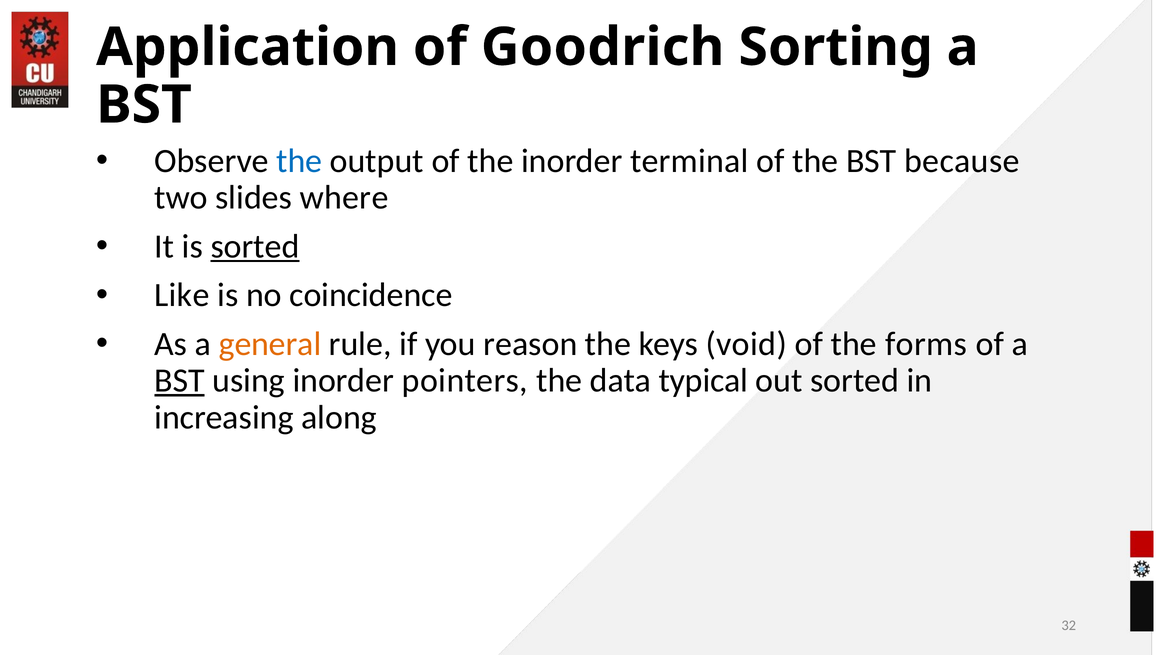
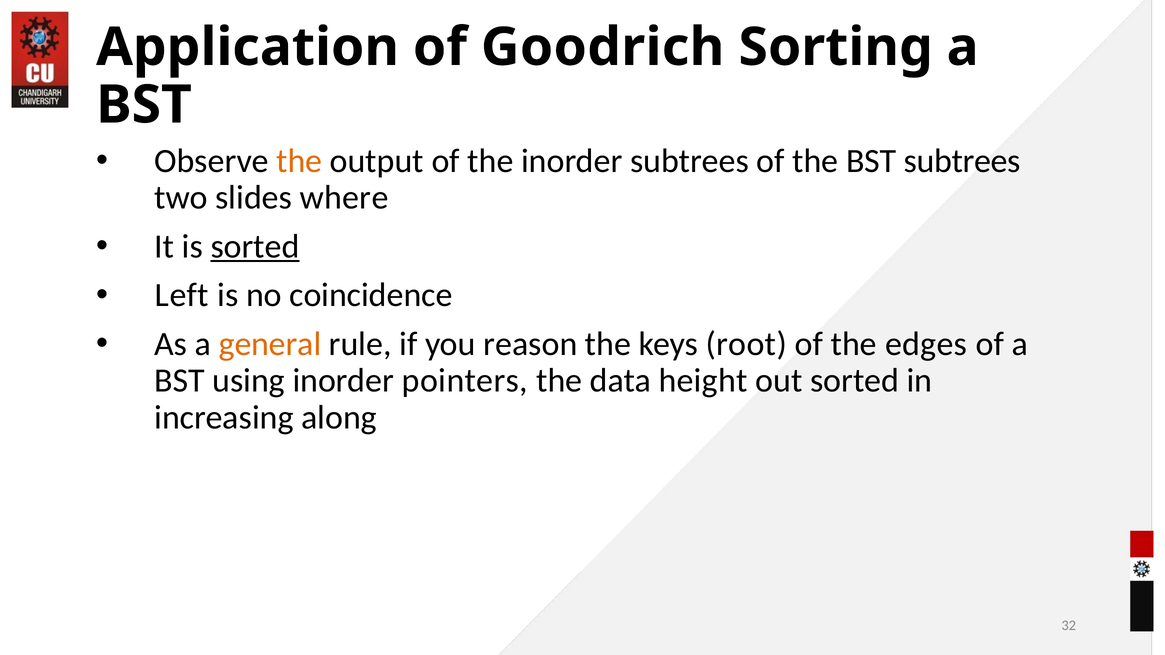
the at (299, 161) colour: blue -> orange
inorder terminal: terminal -> subtrees
BST because: because -> subtrees
Like: Like -> Left
void: void -> root
forms: forms -> edges
BST at (180, 381) underline: present -> none
typical: typical -> height
